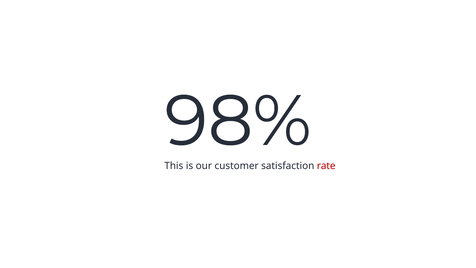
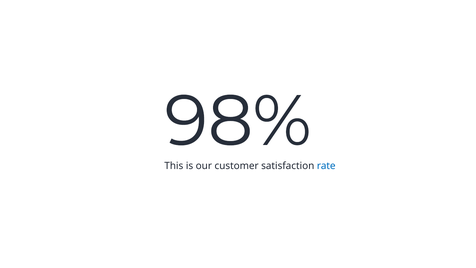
rate colour: red -> blue
